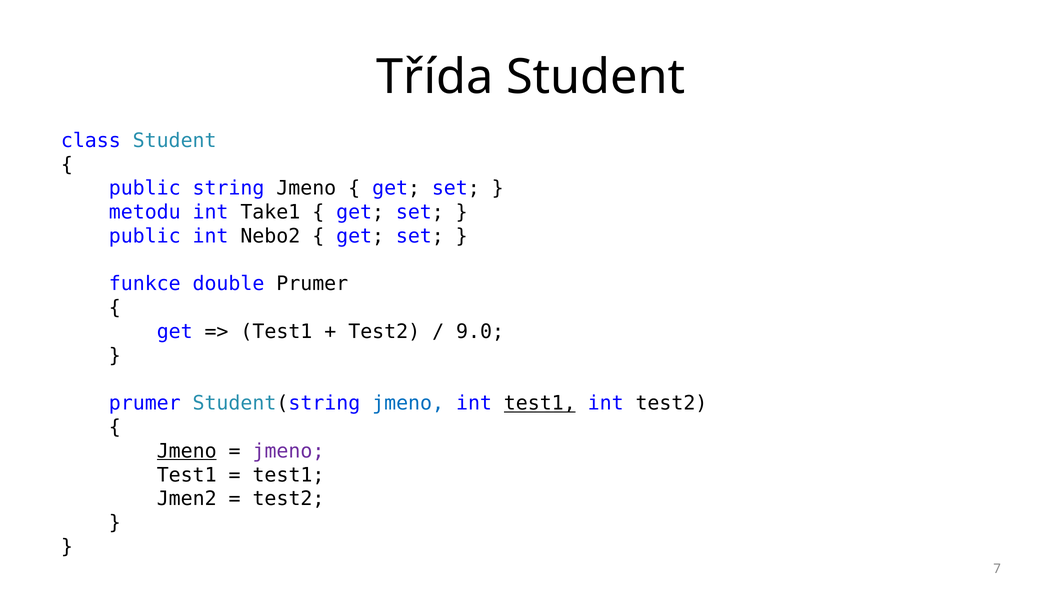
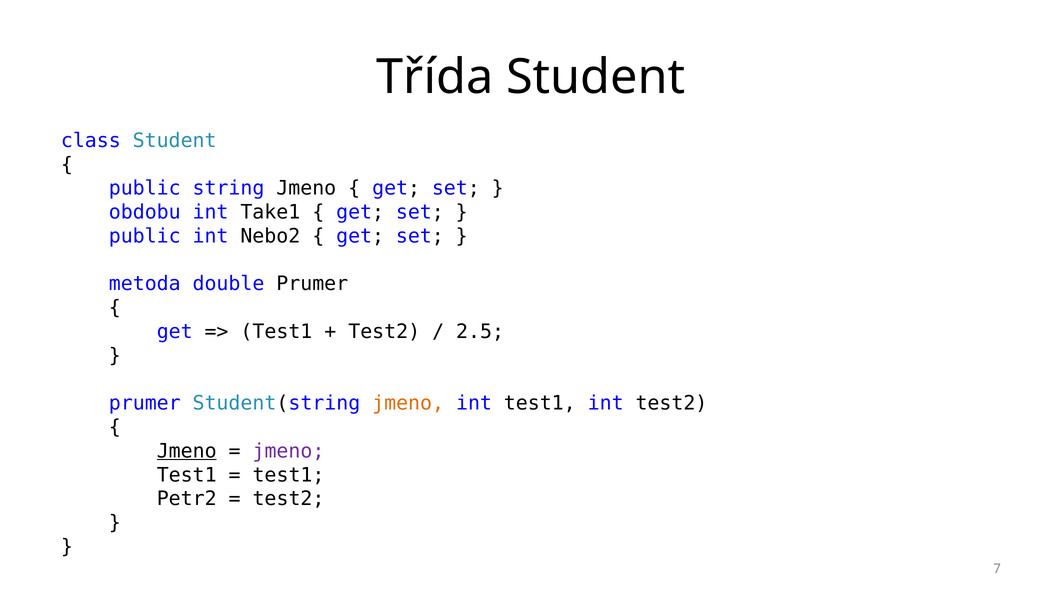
metodu: metodu -> obdobu
funkce: funkce -> metoda
9.0: 9.0 -> 2.5
jmeno at (408, 404) colour: blue -> orange
test1 at (540, 404) underline: present -> none
Jmen2: Jmen2 -> Petr2
